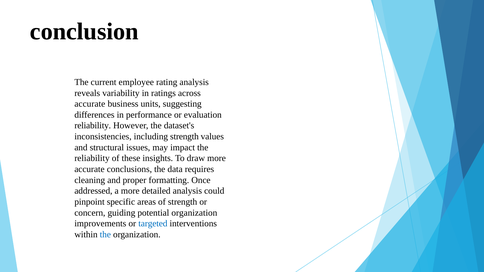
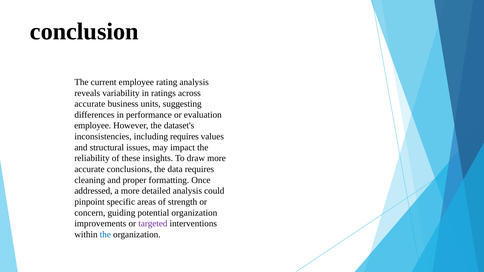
reliability at (93, 126): reliability -> employee
including strength: strength -> requires
targeted colour: blue -> purple
